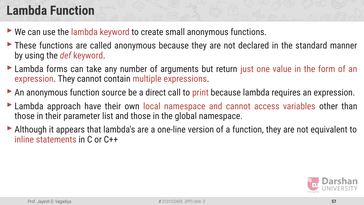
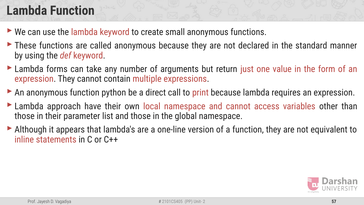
source: source -> python
